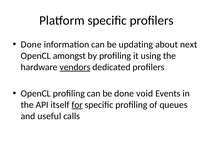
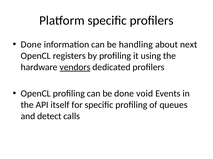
updating: updating -> handling
amongst: amongst -> registers
for underline: present -> none
useful: useful -> detect
